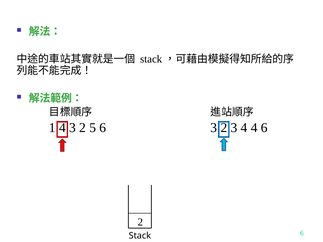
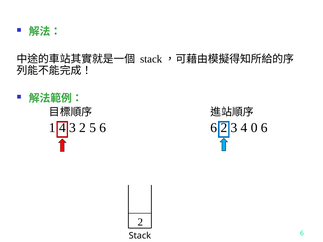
6 3: 3 -> 6
4 4: 4 -> 0
